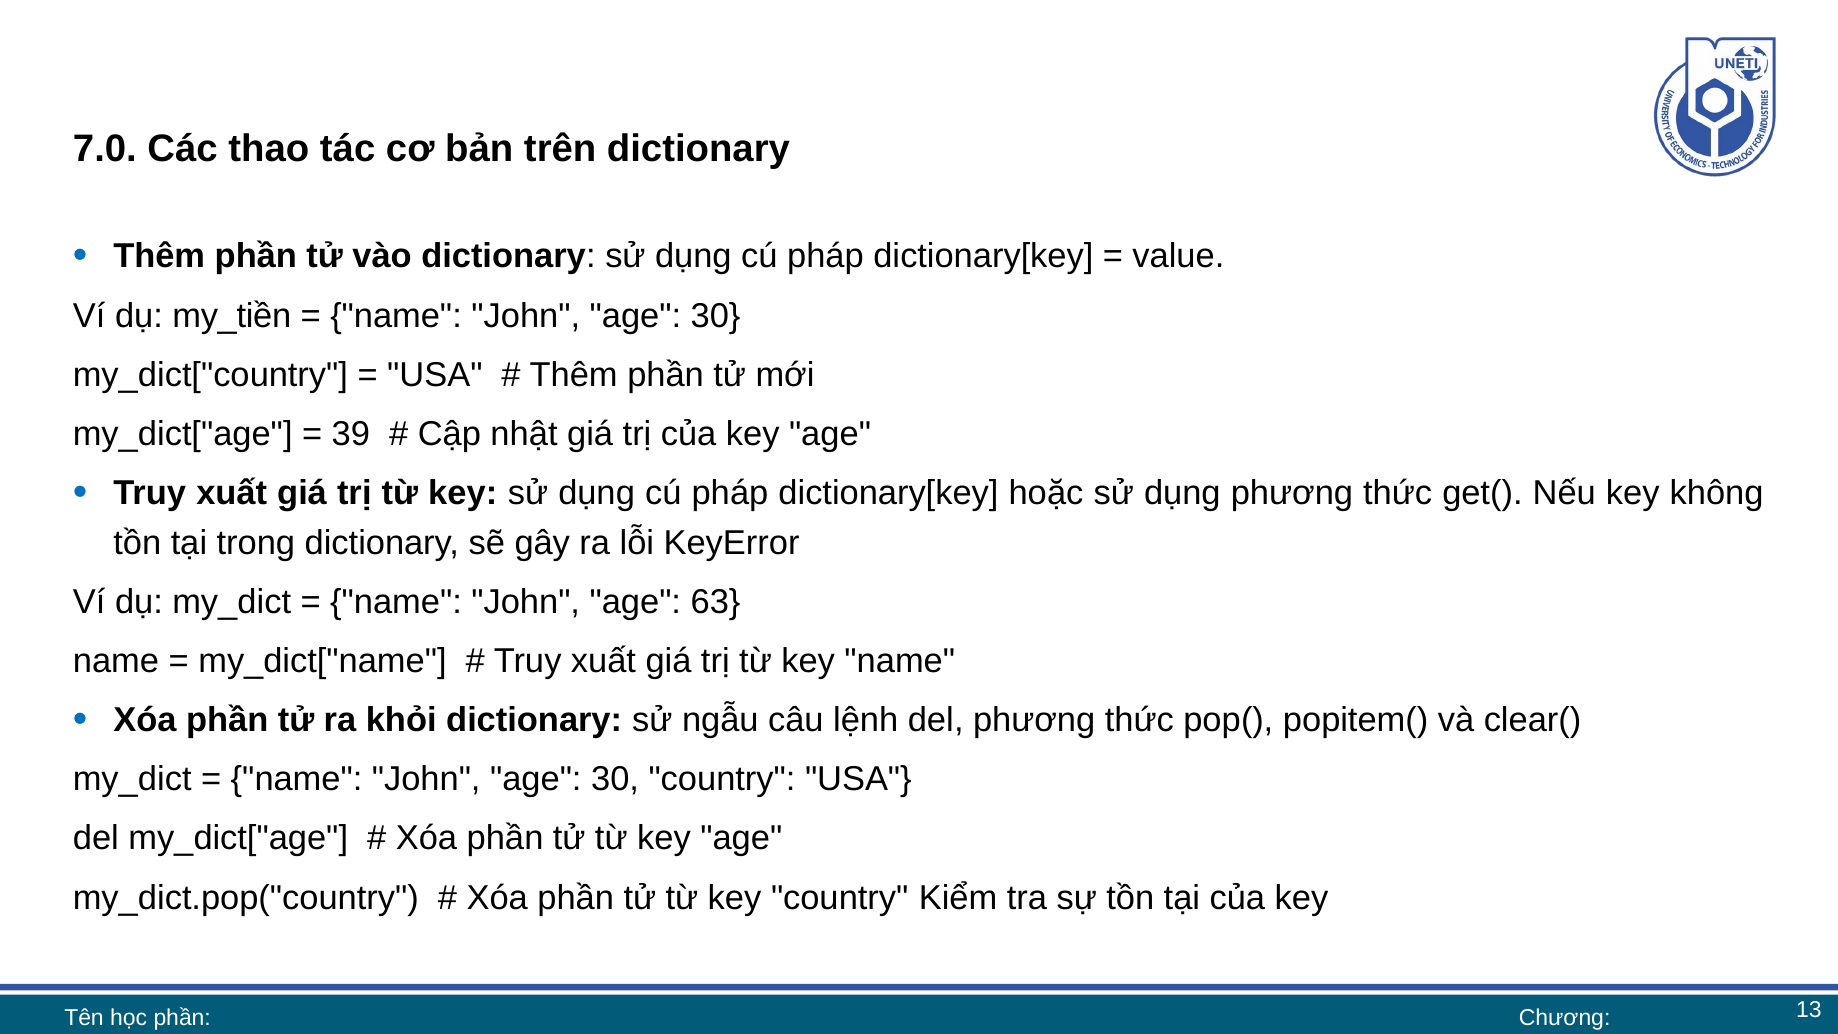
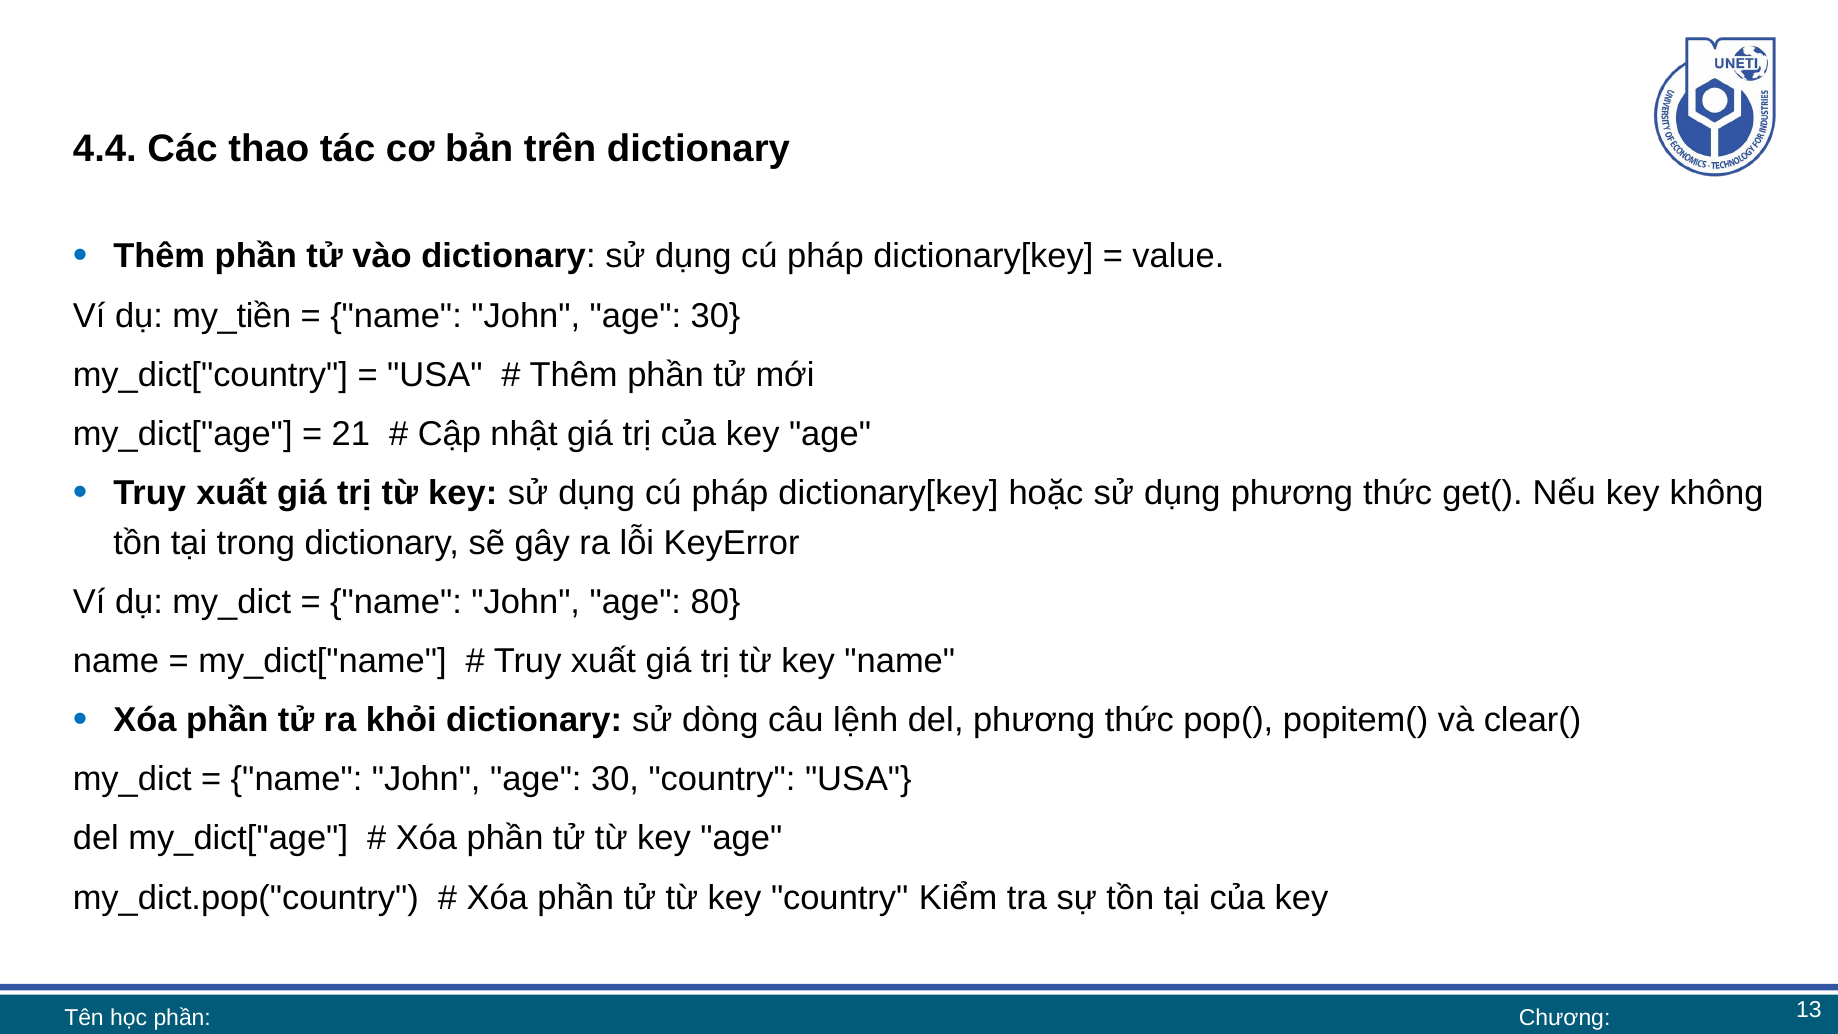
7.0: 7.0 -> 4.4
39: 39 -> 21
63: 63 -> 80
ngẫu: ngẫu -> dòng
